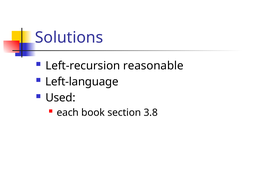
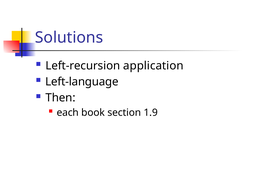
reasonable: reasonable -> application
Used: Used -> Then
3.8: 3.8 -> 1.9
